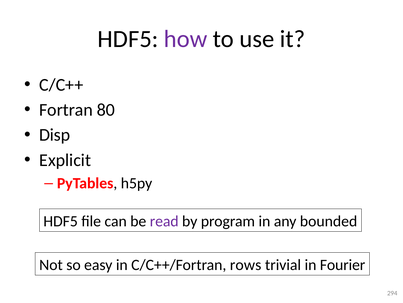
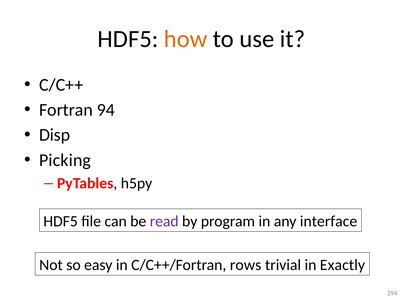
how colour: purple -> orange
80: 80 -> 94
Explicit: Explicit -> Picking
bounded: bounded -> interface
Fourier: Fourier -> Exactly
